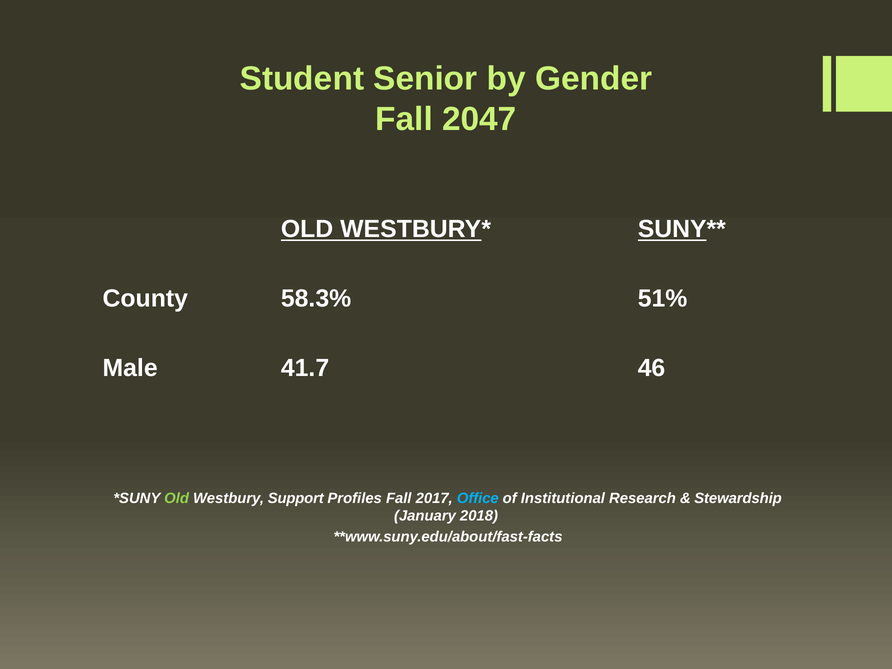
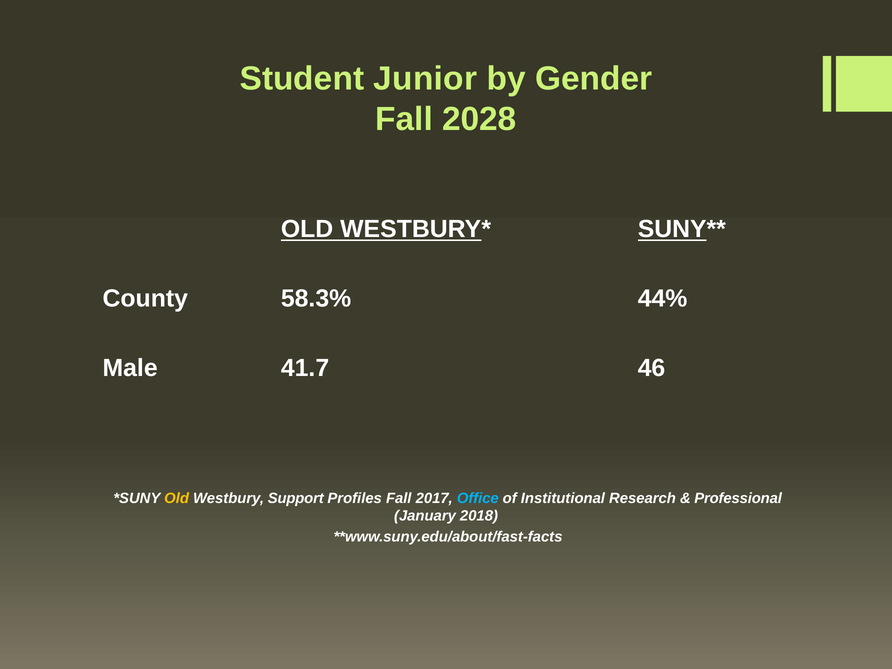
Senior: Senior -> Junior
2047: 2047 -> 2028
51%: 51% -> 44%
Old at (177, 498) colour: light green -> yellow
Stewardship: Stewardship -> Professional
